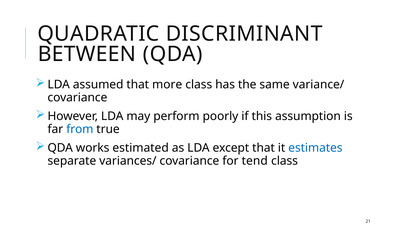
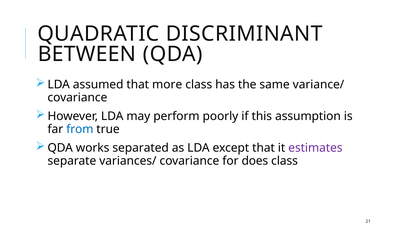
estimated: estimated -> separated
estimates colour: blue -> purple
tend: tend -> does
